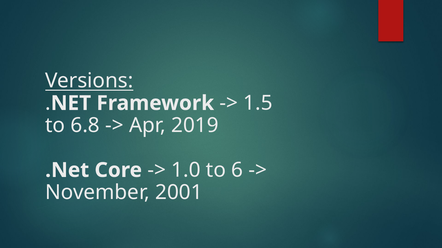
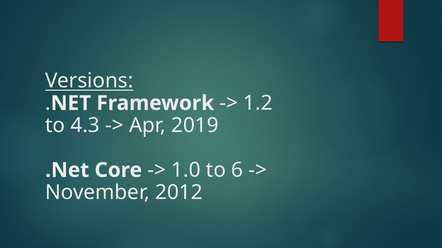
1.5: 1.5 -> 1.2
6.8: 6.8 -> 4.3
2001: 2001 -> 2012
